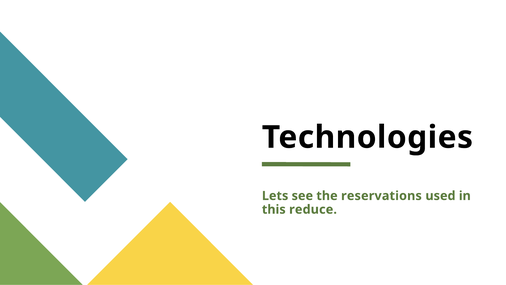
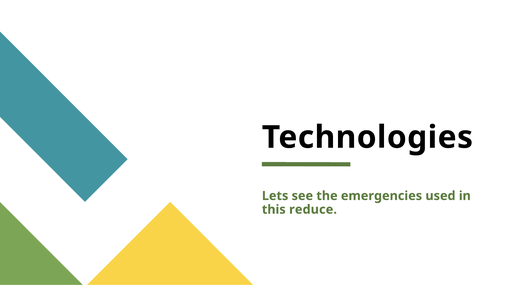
reservations: reservations -> emergencies
